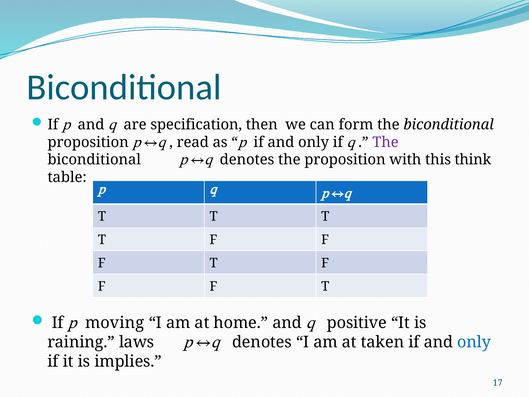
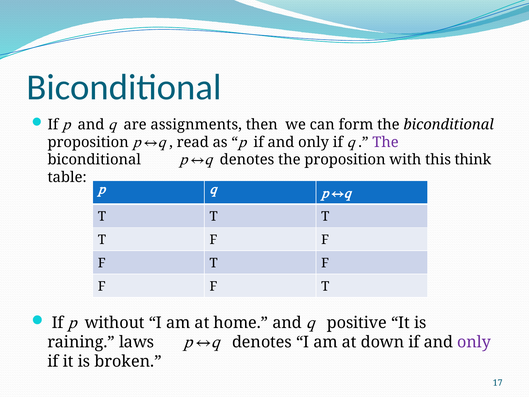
specification: specification -> assignments
moving: moving -> without
taken: taken -> down
only at (474, 342) colour: blue -> purple
implies: implies -> broken
